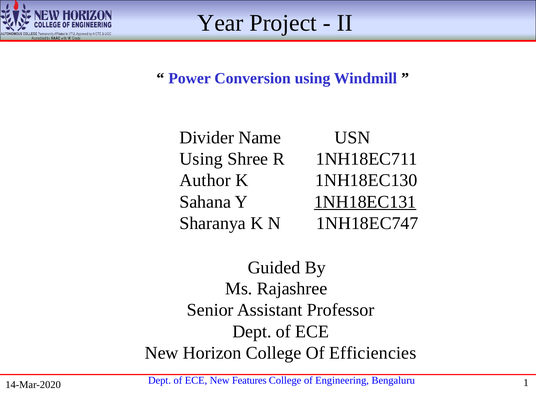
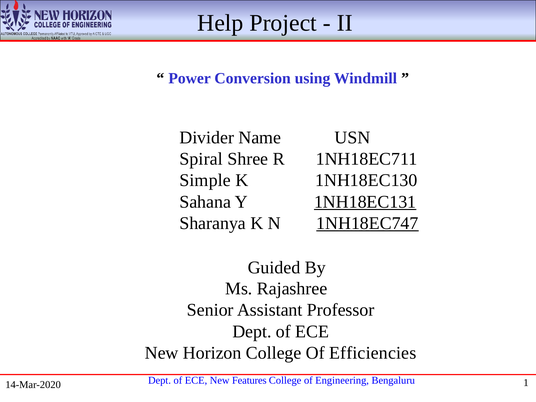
Year: Year -> Help
Using at (201, 159): Using -> Spiral
Author: Author -> Simple
1NH18EC747 underline: none -> present
